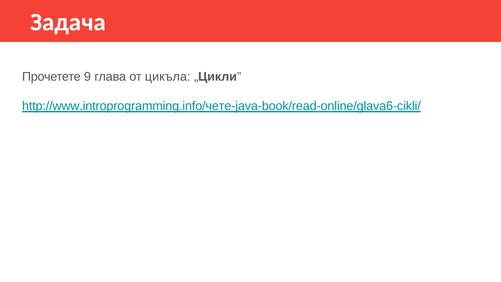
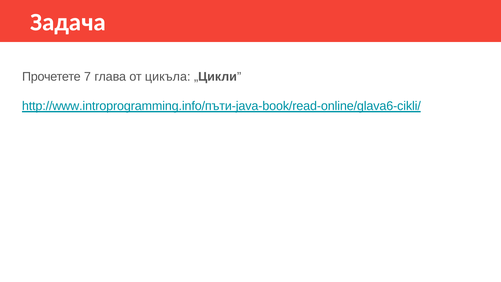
9: 9 -> 7
http://www.introprogramming.info/чете-java-book/read-online/glava6-cikli/: http://www.introprogramming.info/чете-java-book/read-online/glava6-cikli/ -> http://www.introprogramming.info/пъти-java-book/read-online/glava6-cikli/
